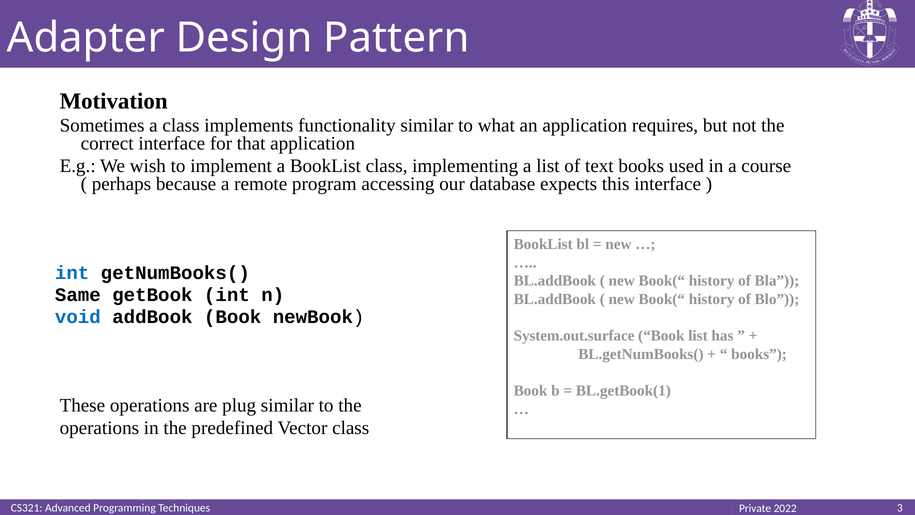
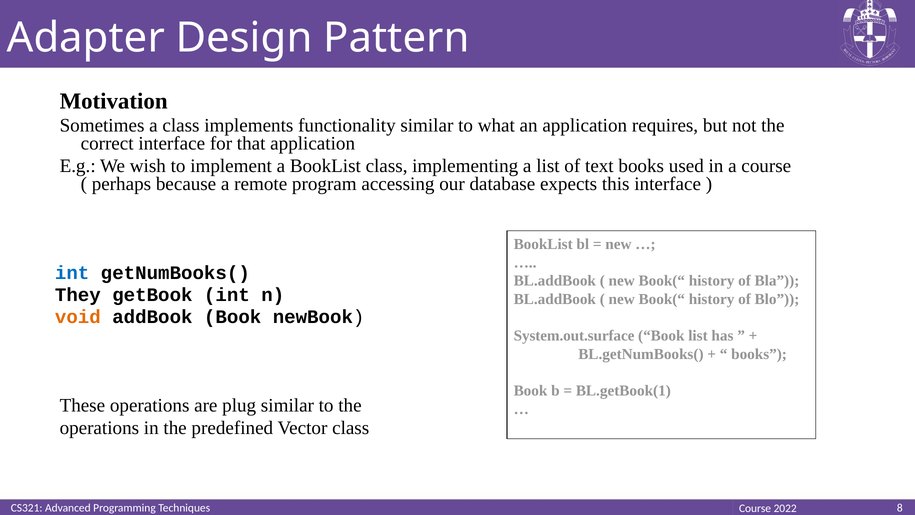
Same: Same -> They
void colour: blue -> orange
Private at (755, 508): Private -> Course
3: 3 -> 8
